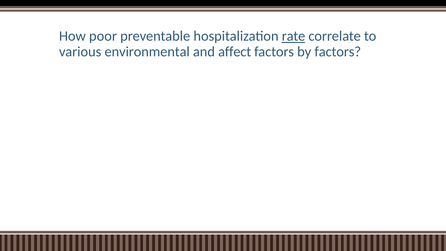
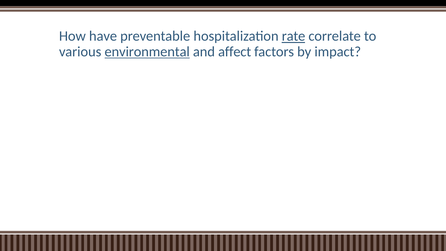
poor: poor -> have
environmental underline: none -> present
by factors: factors -> impact
